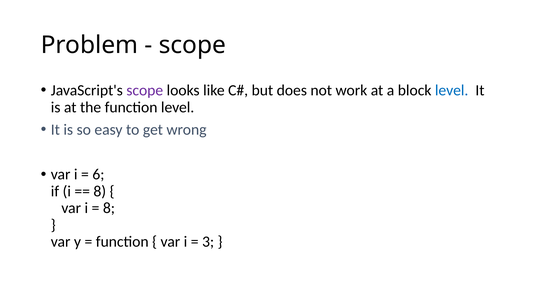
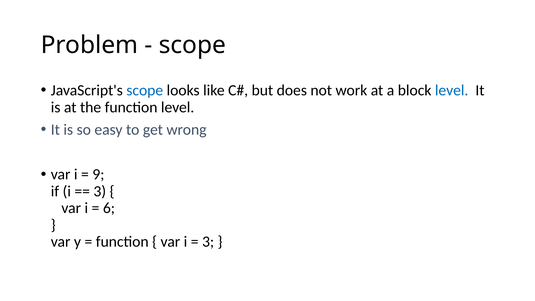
scope at (145, 90) colour: purple -> blue
6: 6 -> 9
8 at (100, 191): 8 -> 3
8 at (109, 208): 8 -> 6
